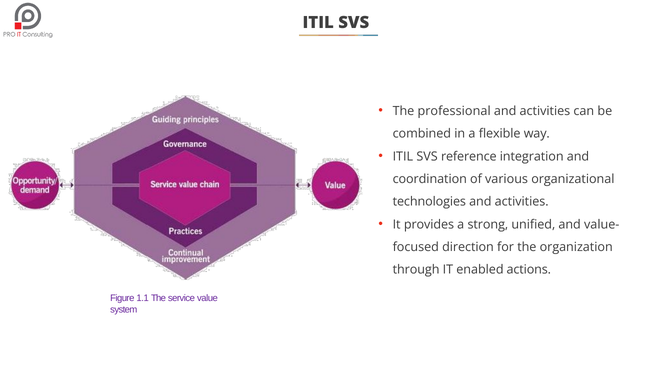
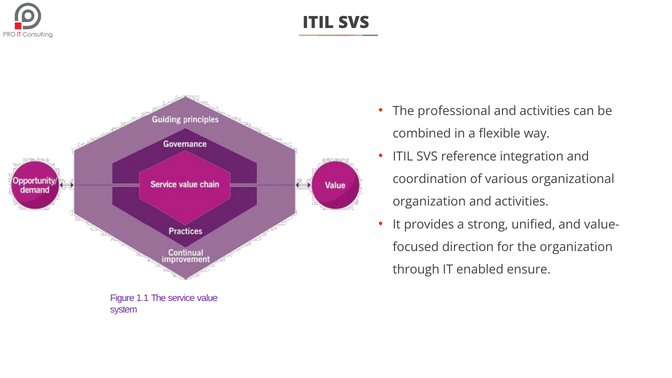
technologies at (429, 202): technologies -> organization
actions: actions -> ensure
